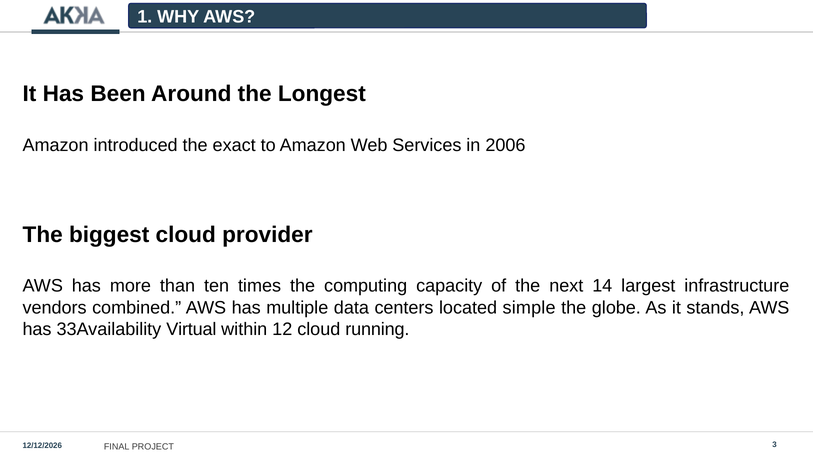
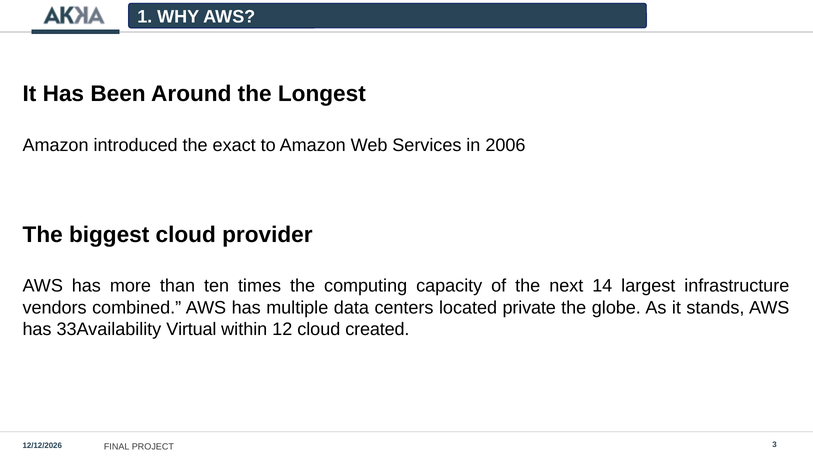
simple: simple -> private
running: running -> created
